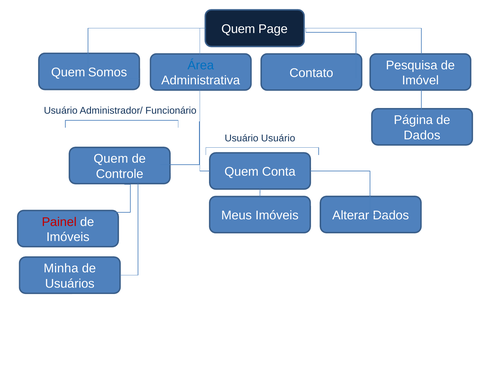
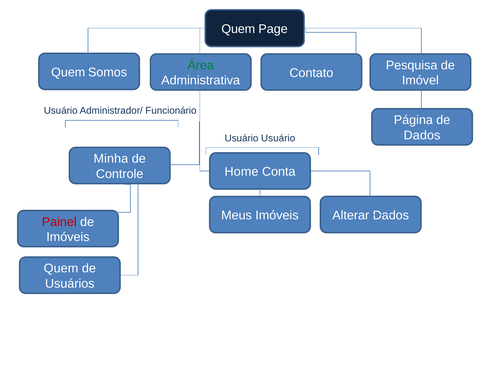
Área colour: blue -> green
Quem at (111, 159): Quem -> Minha
Quem at (242, 172): Quem -> Home
Minha at (61, 268): Minha -> Quem
